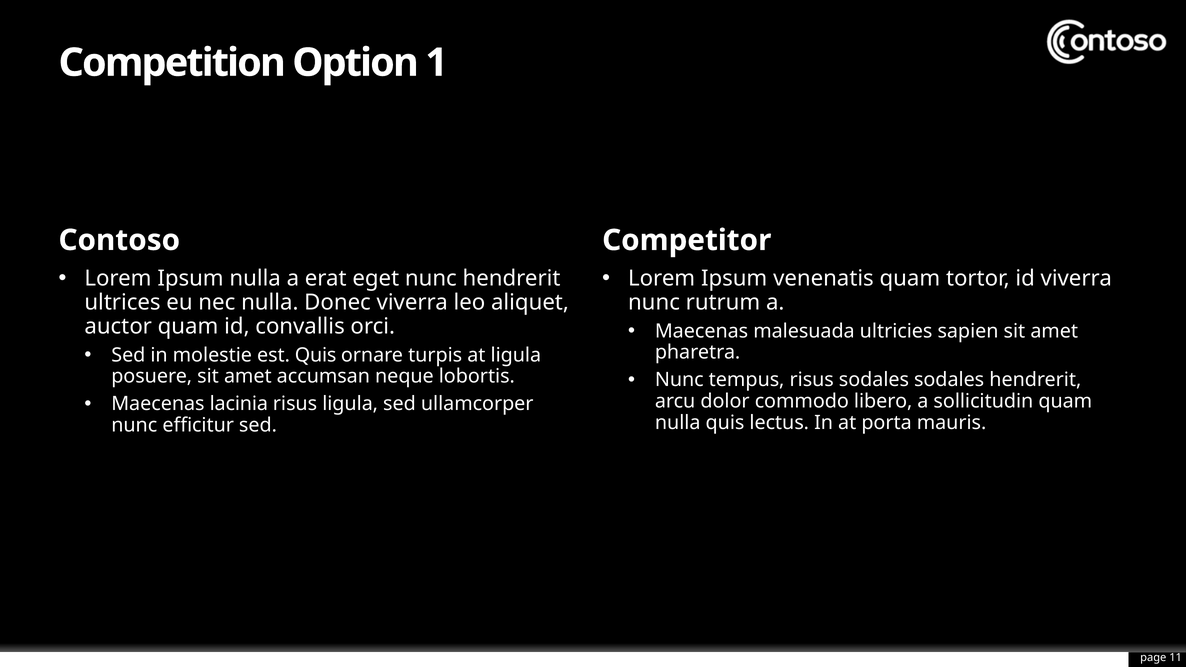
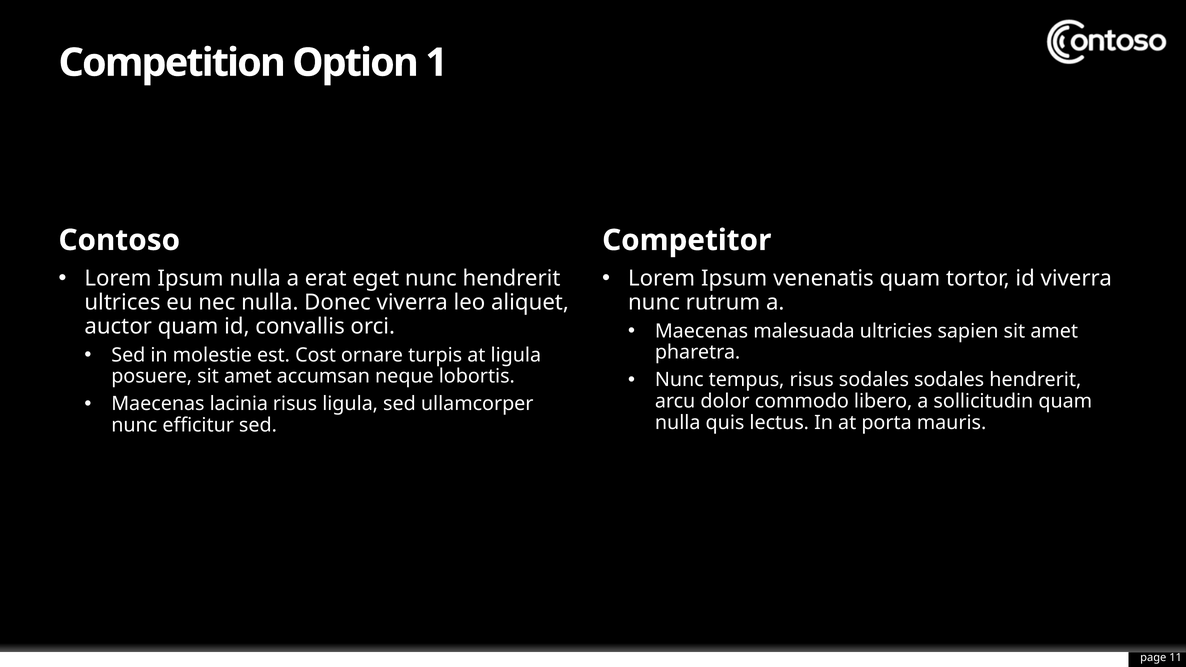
est Quis: Quis -> Cost
